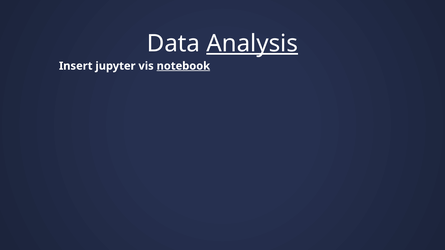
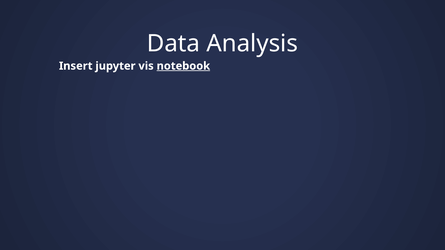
Analysis underline: present -> none
